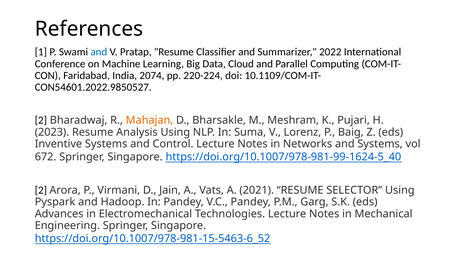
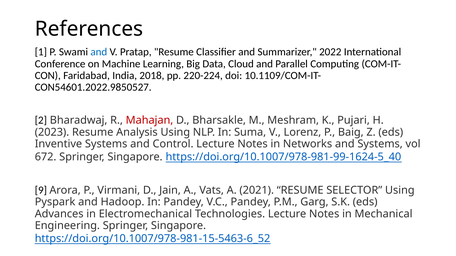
2074: 2074 -> 2018
Mahajan colour: orange -> red
2 at (41, 191): 2 -> 9
